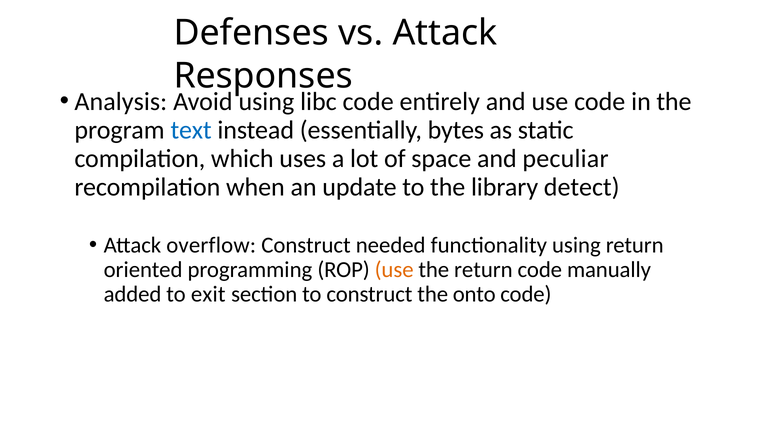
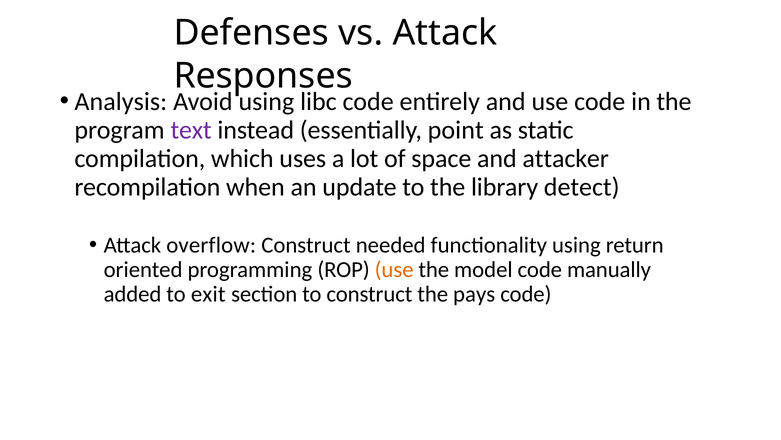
text colour: blue -> purple
bytes: bytes -> point
peculiar: peculiar -> attacker
the return: return -> model
onto: onto -> pays
